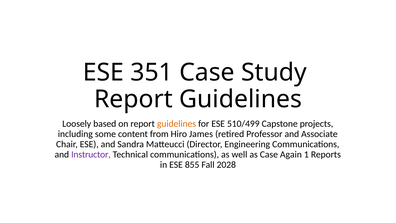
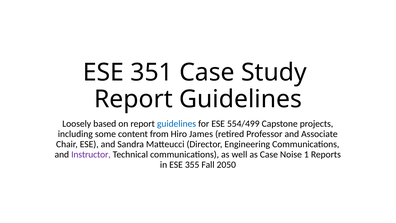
guidelines at (177, 124) colour: orange -> blue
510/499: 510/499 -> 554/499
Again: Again -> Noise
855: 855 -> 355
2028: 2028 -> 2050
